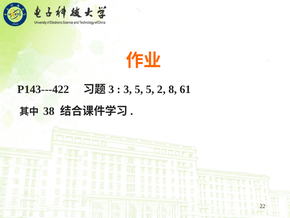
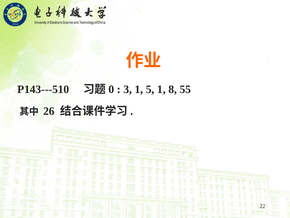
P143---422: P143---422 -> P143---510
3 at (111, 89): 3 -> 0
3 5: 5 -> 1
5 2: 2 -> 1
61: 61 -> 55
38: 38 -> 26
